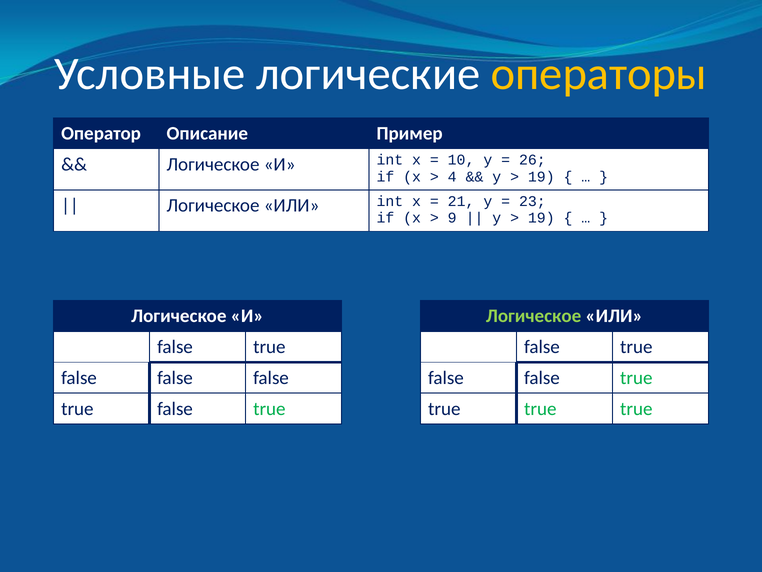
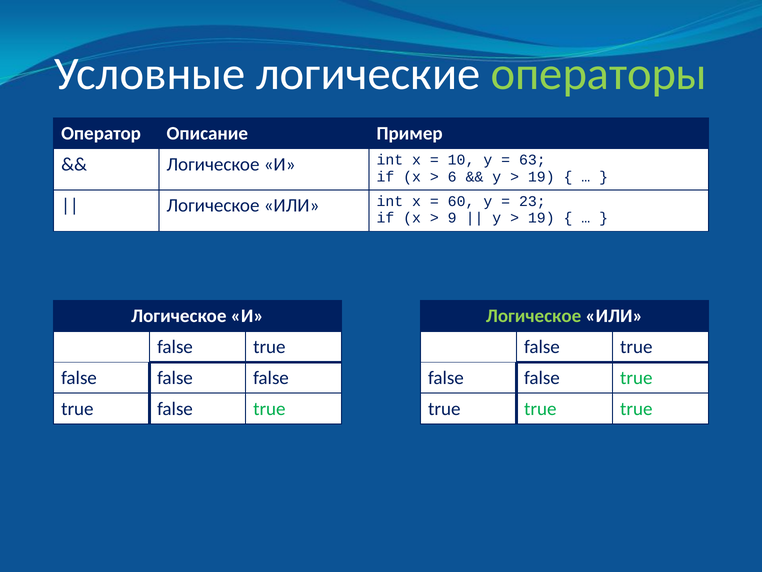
операторы colour: yellow -> light green
26: 26 -> 63
4: 4 -> 6
21: 21 -> 60
